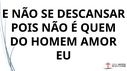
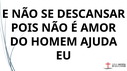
QUEM: QUEM -> AMOR
AMOR: AMOR -> AJUDA
